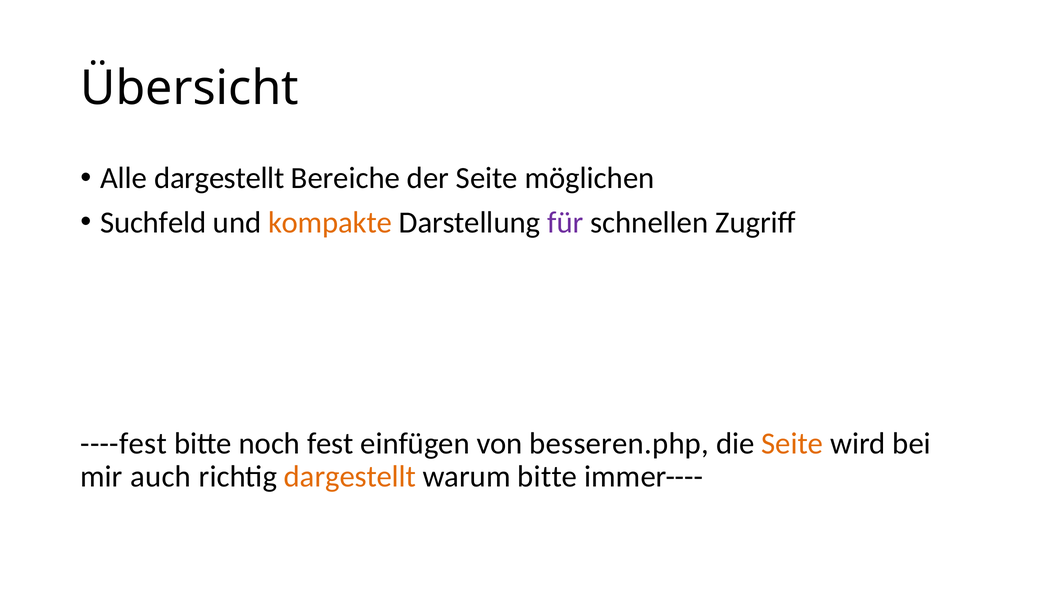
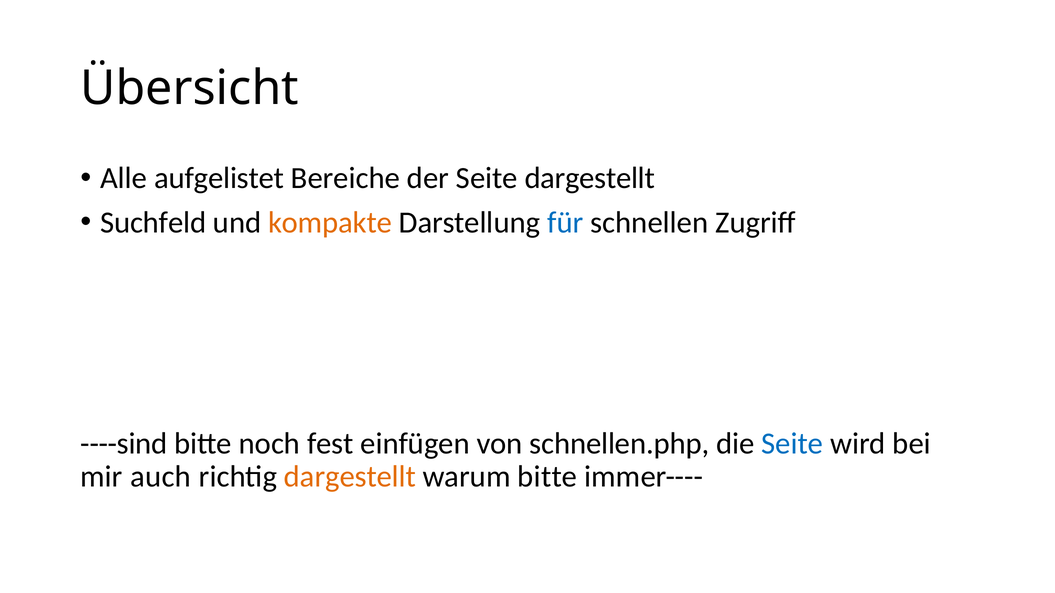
Alle dargestellt: dargestellt -> aufgelistet
Seite möglichen: möglichen -> dargestellt
für colour: purple -> blue
----fest: ----fest -> ----sind
besseren.php: besseren.php -> schnellen.php
Seite at (792, 444) colour: orange -> blue
